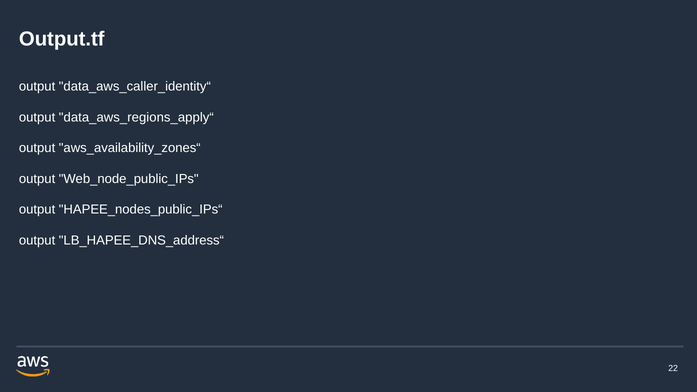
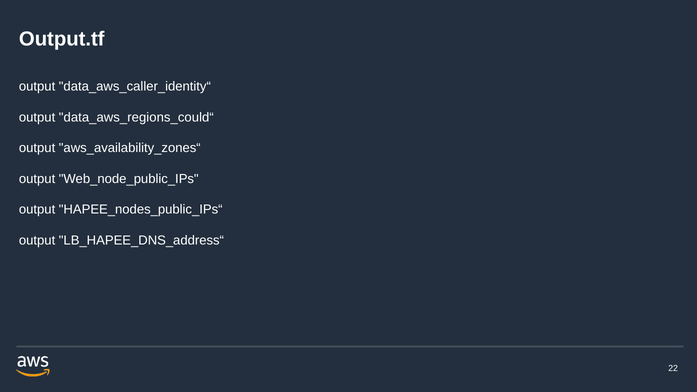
data_aws_regions_apply“: data_aws_regions_apply“ -> data_aws_regions_could“
